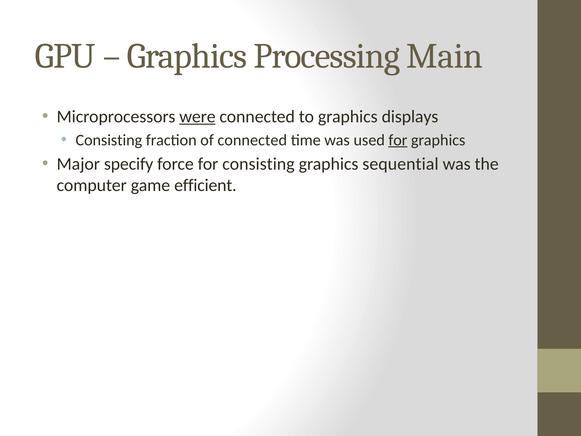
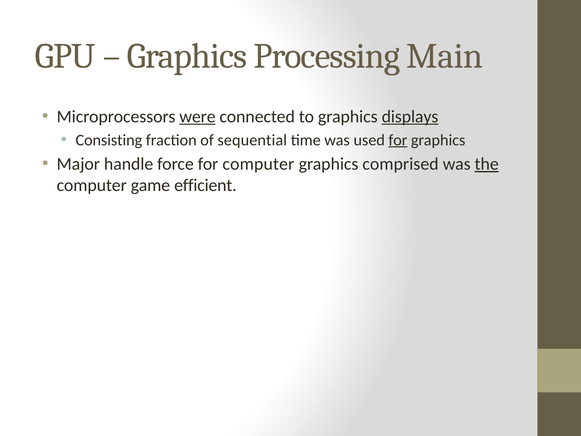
displays underline: none -> present
of connected: connected -> sequential
specify: specify -> handle
for consisting: consisting -> computer
sequential: sequential -> comprised
the underline: none -> present
